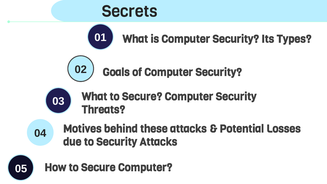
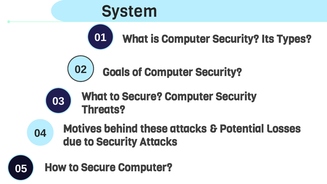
Secrets: Secrets -> System
